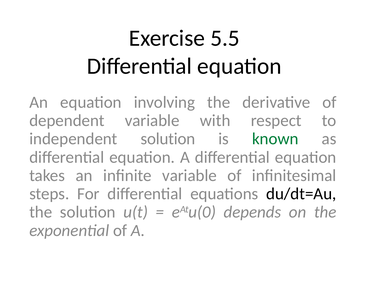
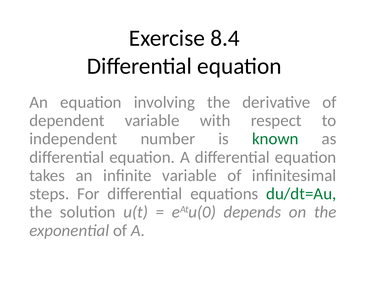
5.5: 5.5 -> 8.4
independent solution: solution -> number
du/dt=Au colour: black -> green
